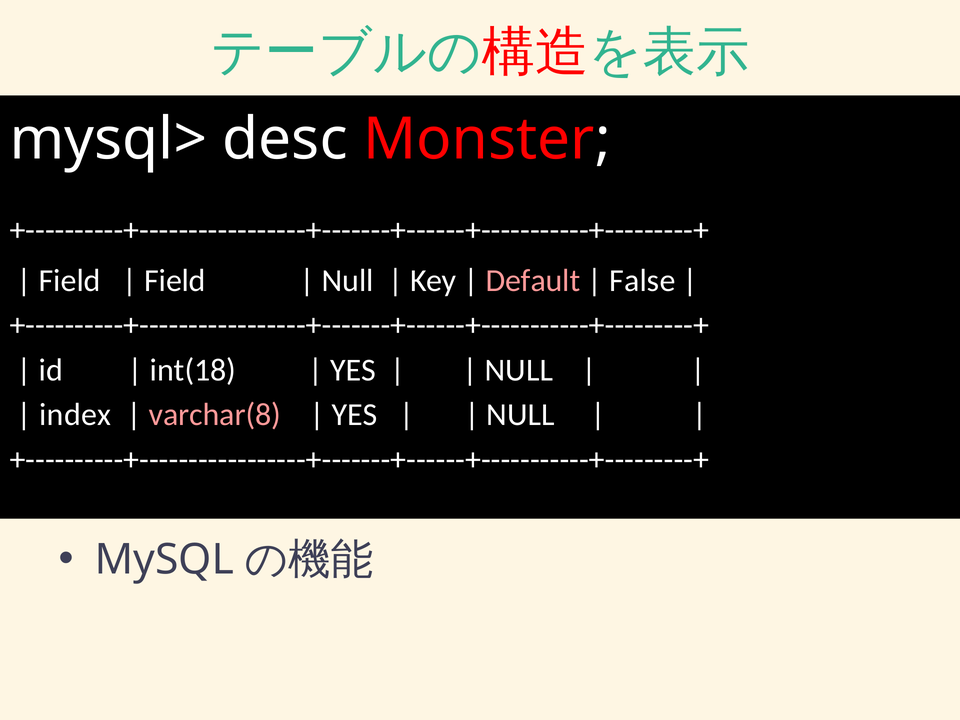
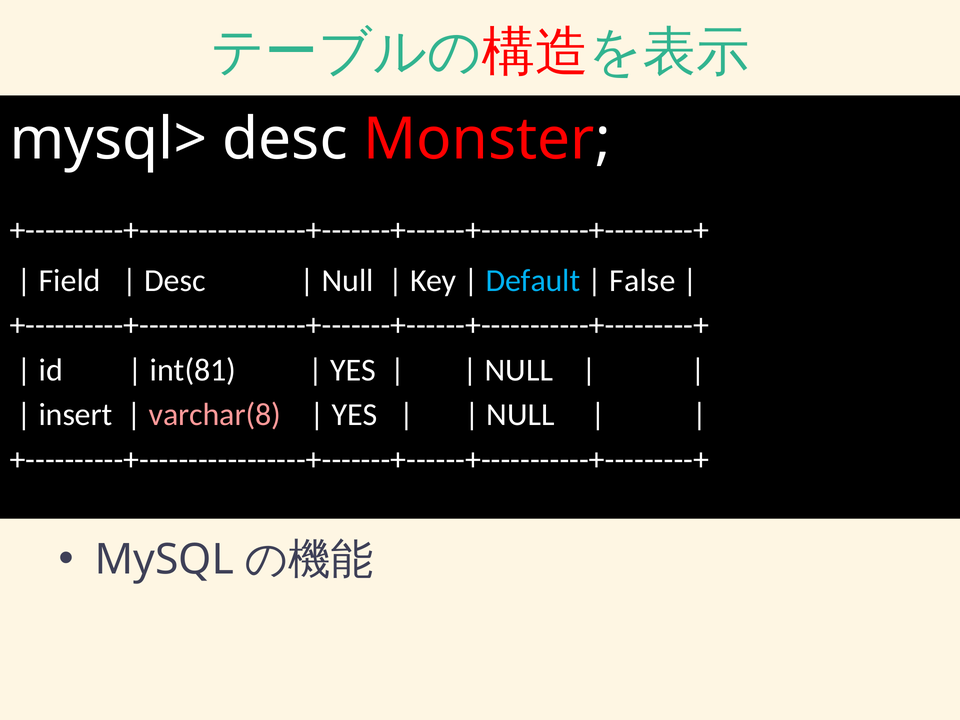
Field at (175, 280): Field -> Desc
Default colour: pink -> light blue
int(18: int(18 -> int(81
index: index -> insert
